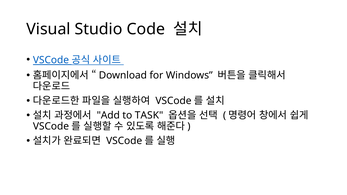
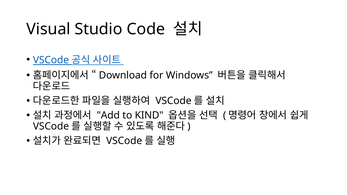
TASK: TASK -> KIND
